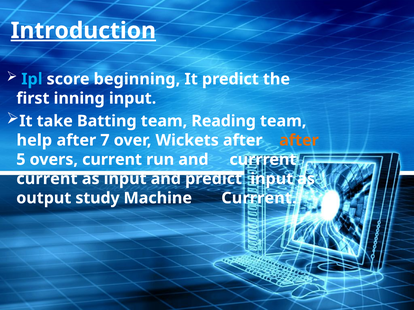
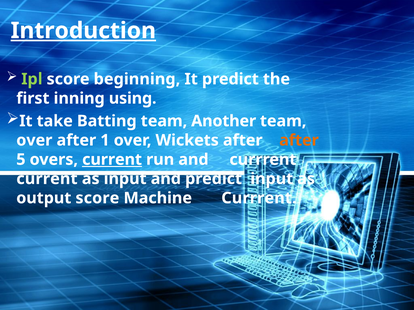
Ipl colour: light blue -> light green
inning input: input -> using
Reading: Reading -> Another
help at (34, 140): help -> over
7: 7 -> 1
current at (112, 160) underline: none -> present
output study: study -> score
